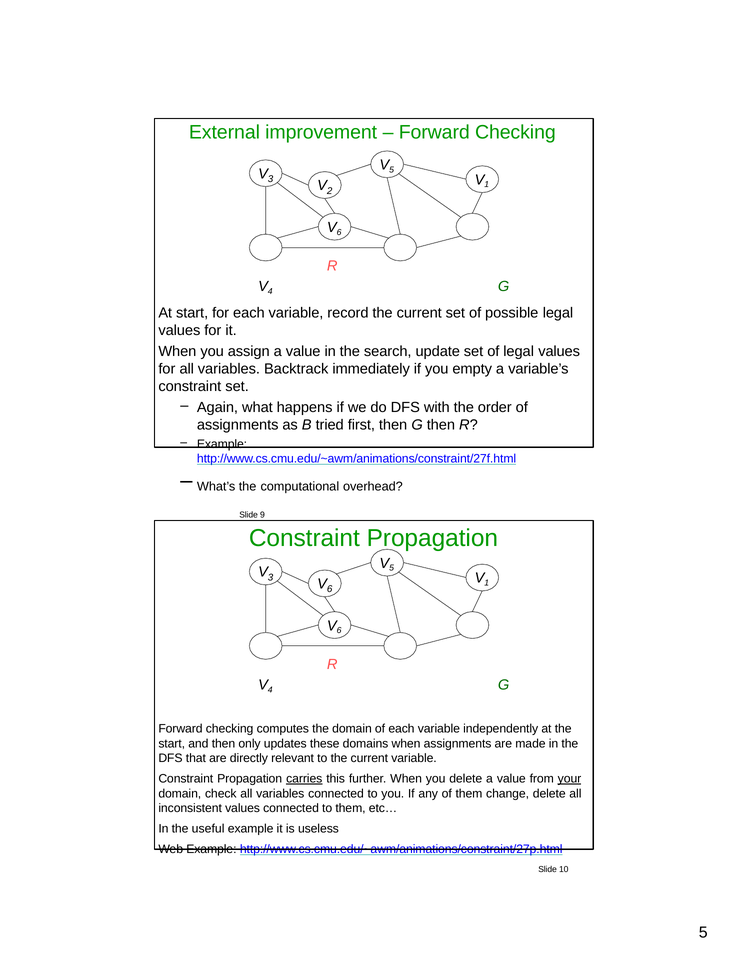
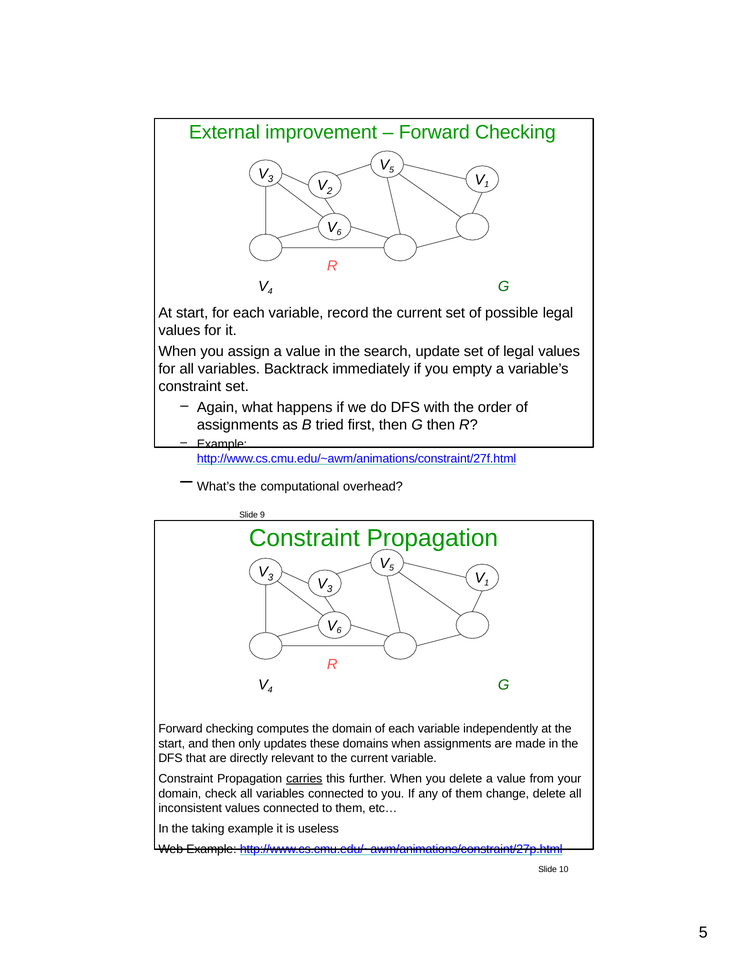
3 V 6: 6 -> 3
your underline: present -> none
useful: useful -> taking
